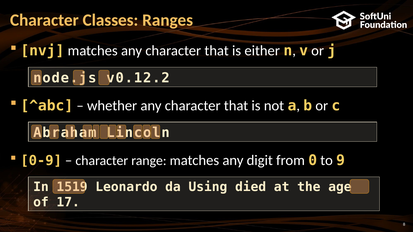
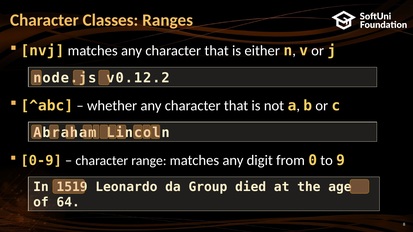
Using: Using -> Group
17: 17 -> 64
